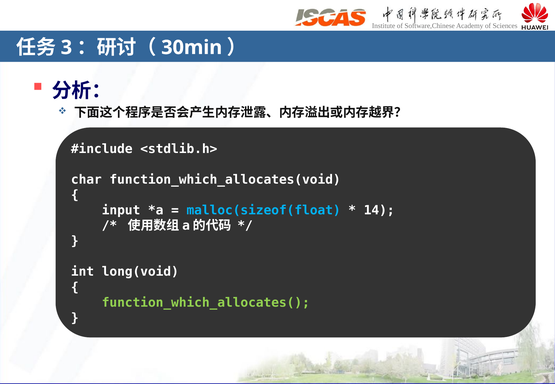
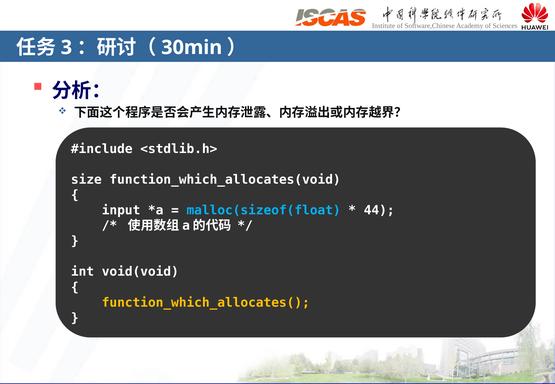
char: char -> size
14: 14 -> 44
long(void: long(void -> void(void
function_which_allocates( colour: light green -> yellow
